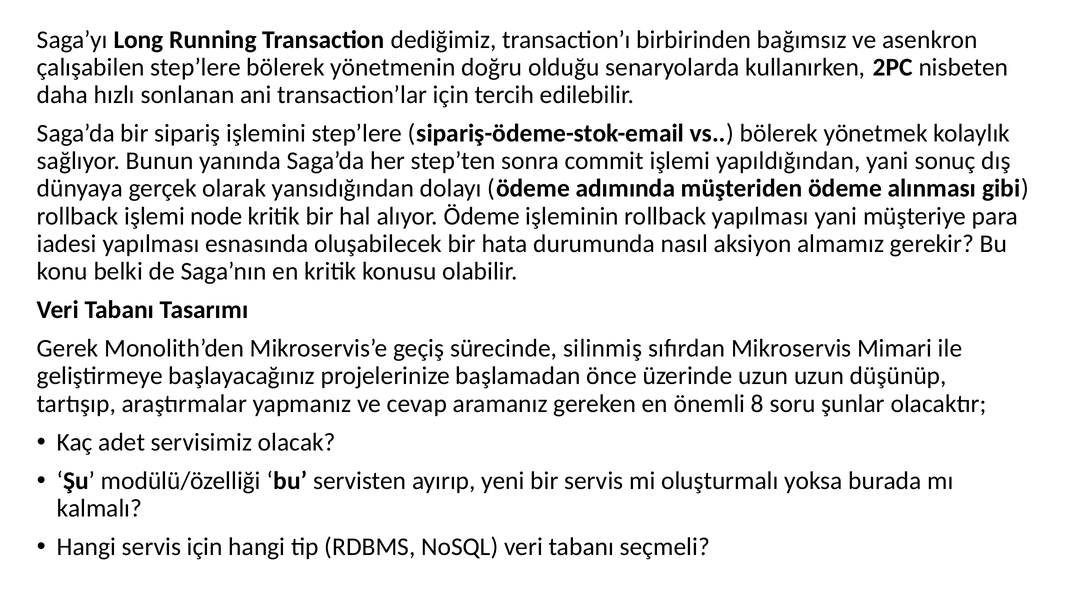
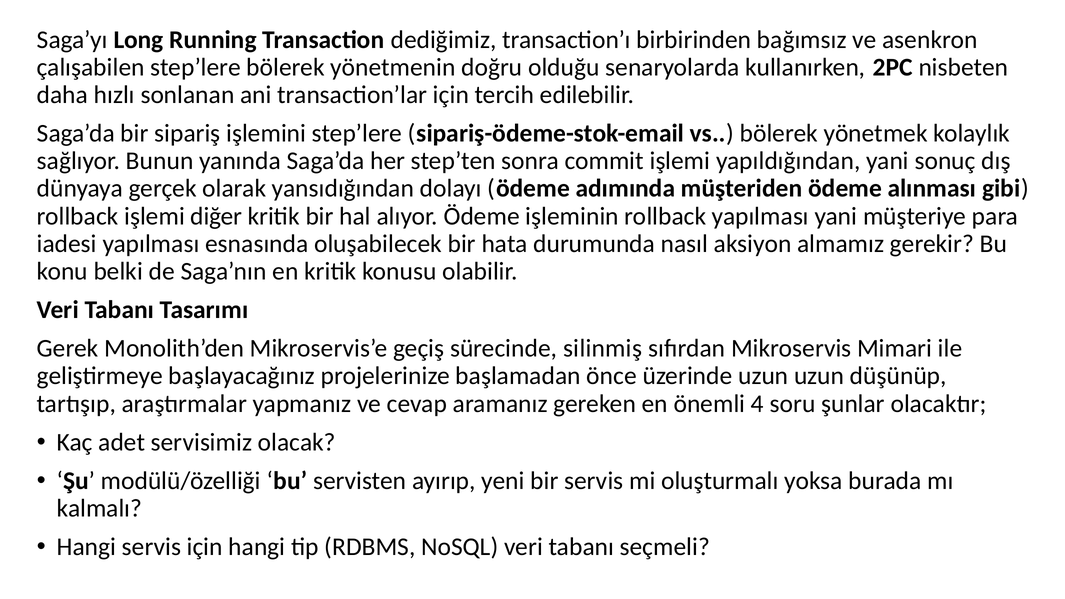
node: node -> diğer
8: 8 -> 4
